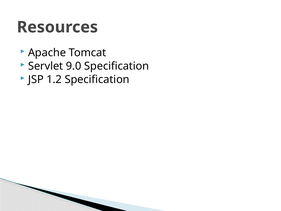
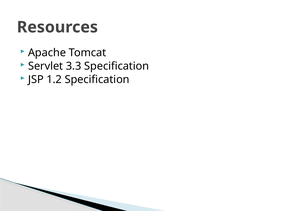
9.0: 9.0 -> 3.3
